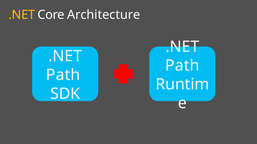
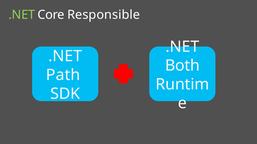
.NET at (22, 15) colour: yellow -> light green
Architecture: Architecture -> Responsible
Path at (182, 66): Path -> Both
